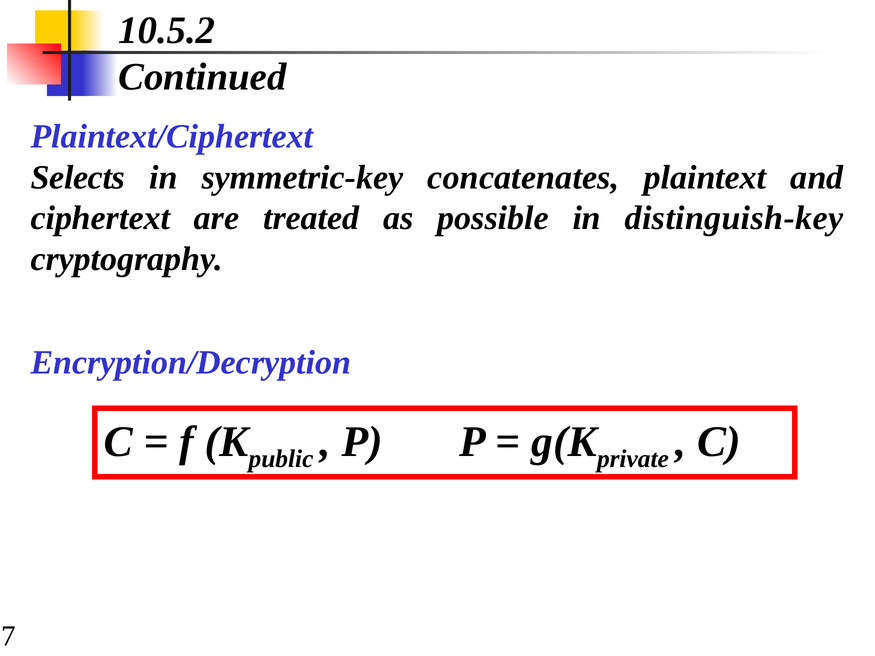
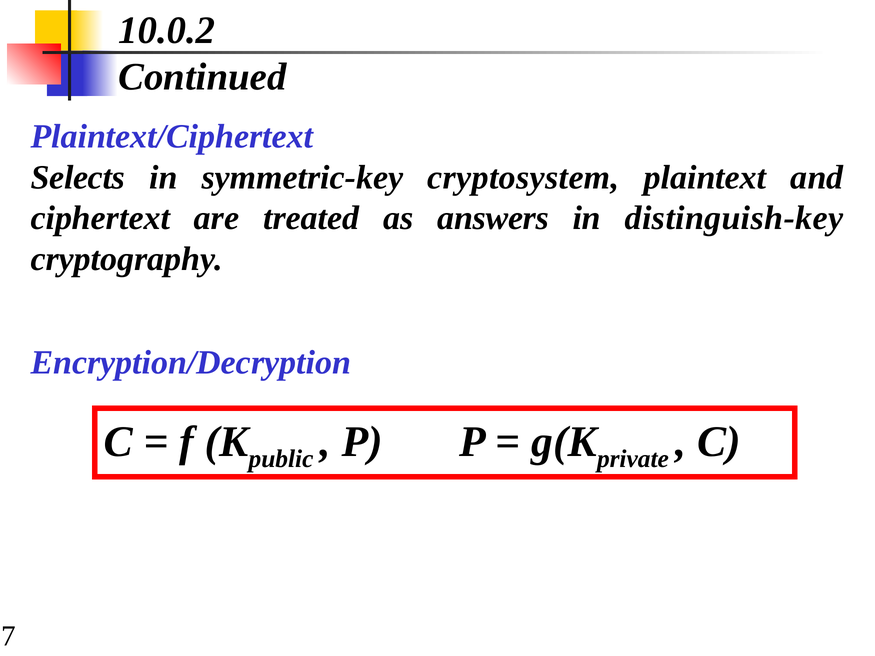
10.5.2: 10.5.2 -> 10.0.2
concatenates: concatenates -> cryptosystem
possible: possible -> answers
